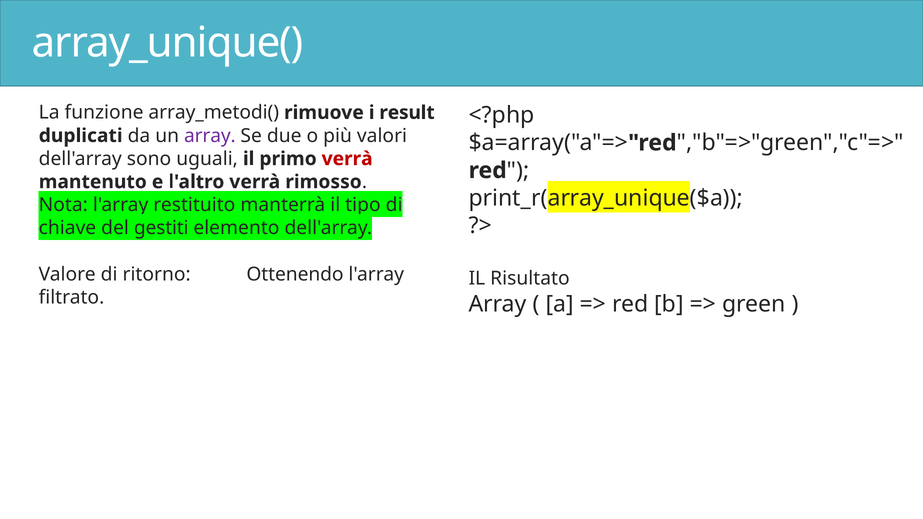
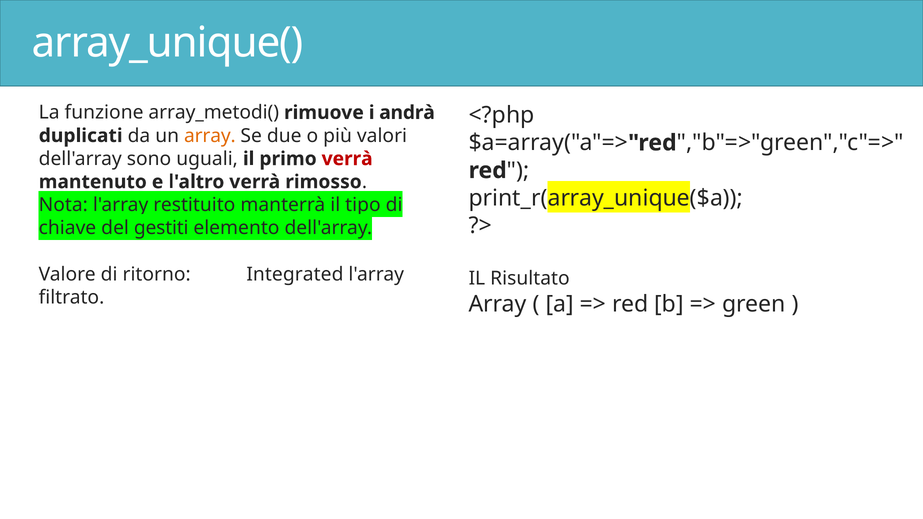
result: result -> andrà
array at (210, 136) colour: purple -> orange
Ottenendo: Ottenendo -> Integrated
